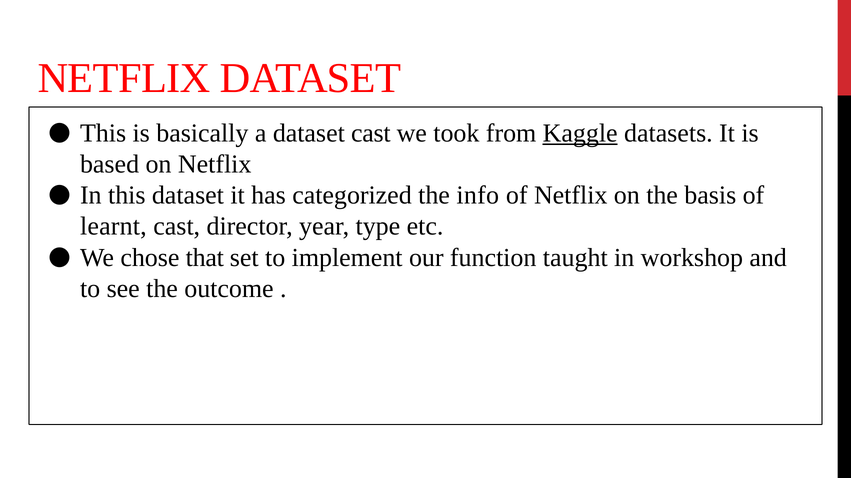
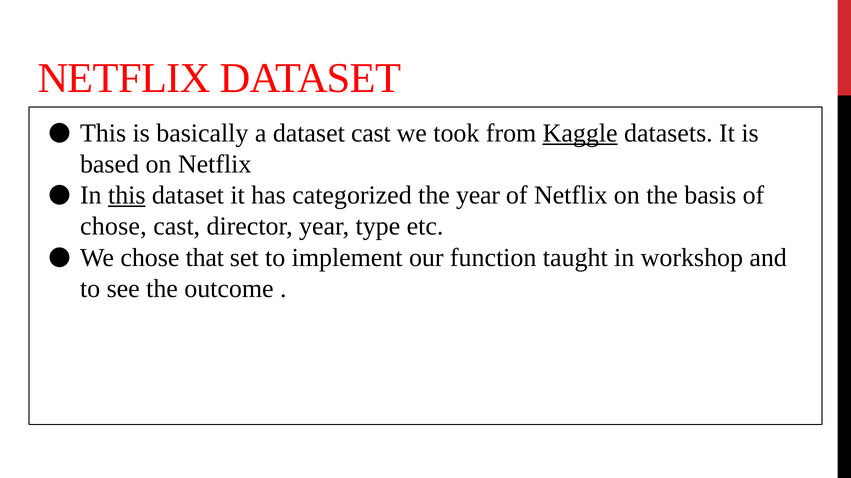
this at (127, 196) underline: none -> present
the info: info -> year
learnt at (113, 227): learnt -> chose
